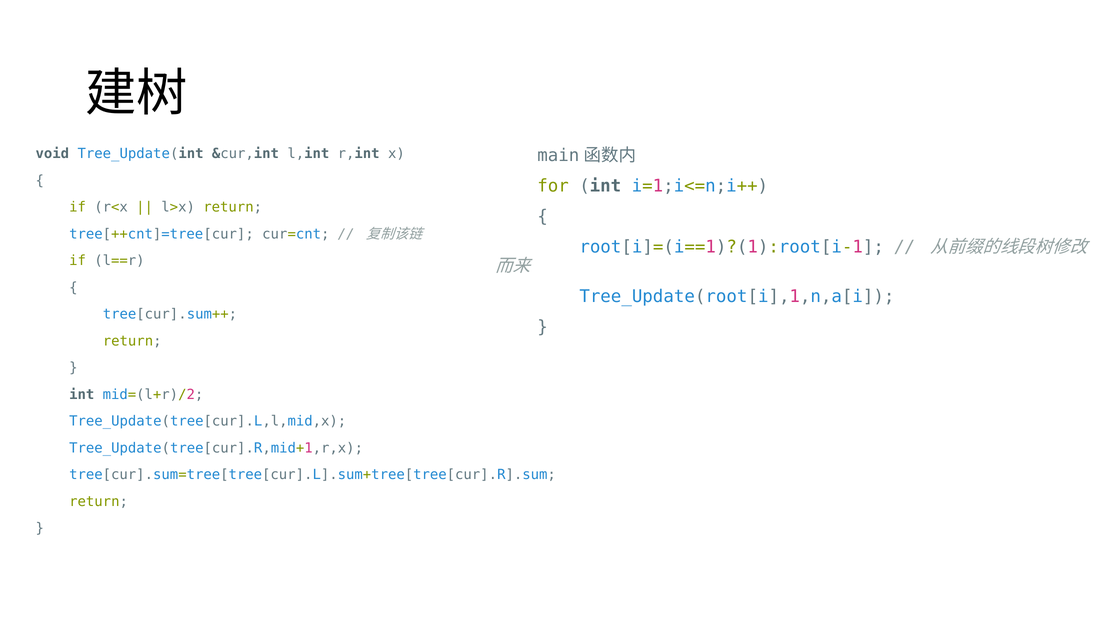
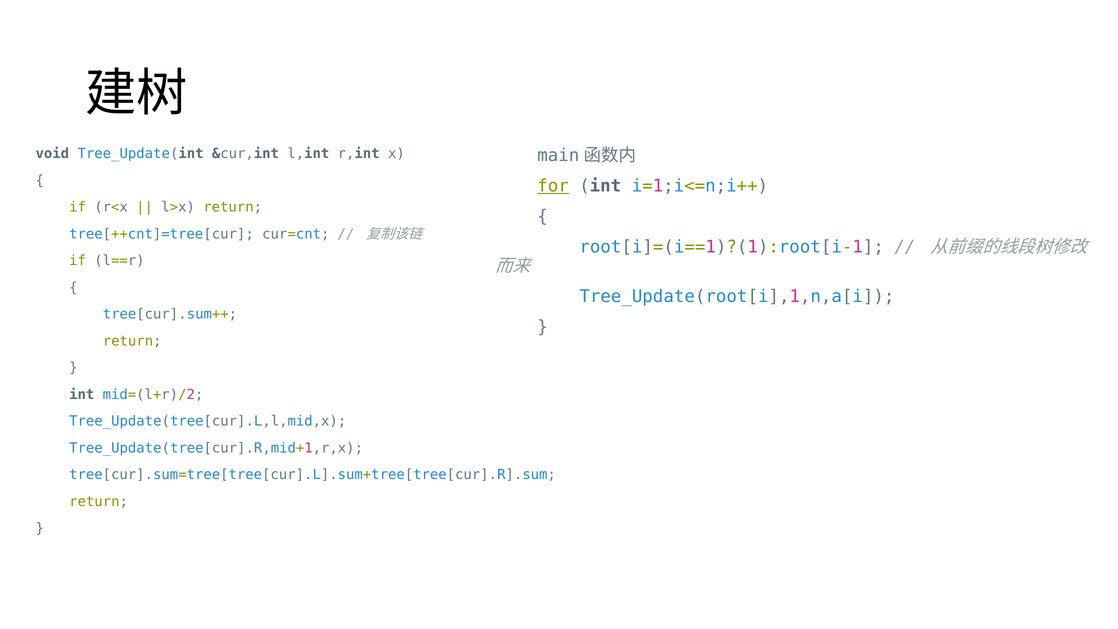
for underline: none -> present
